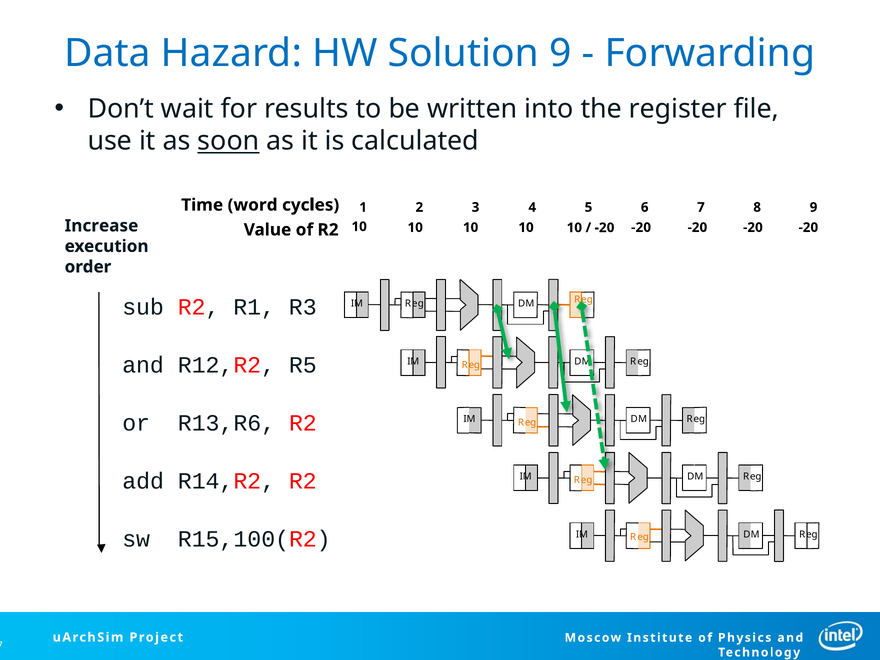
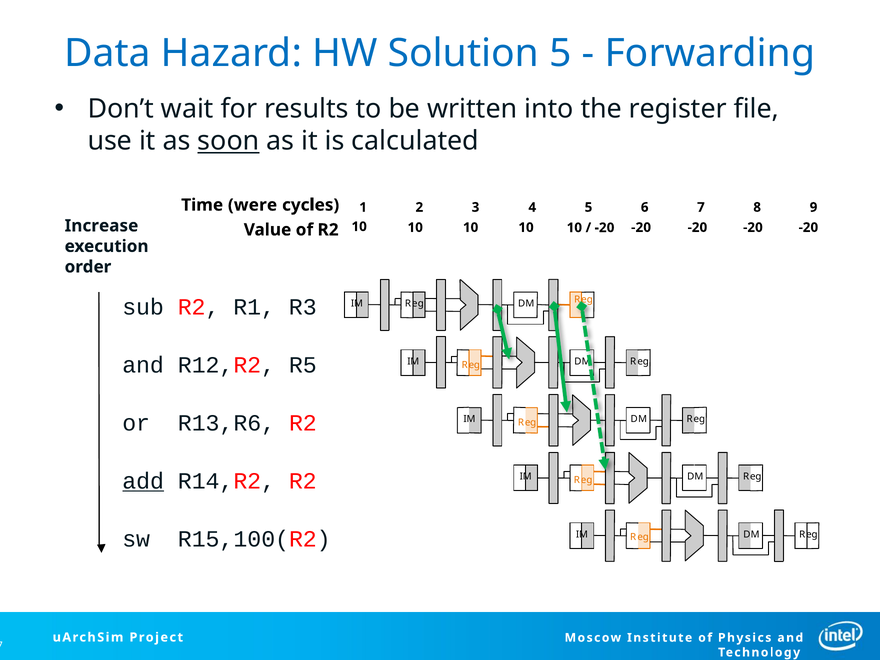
Solution 9: 9 -> 5
word: word -> were
add underline: none -> present
